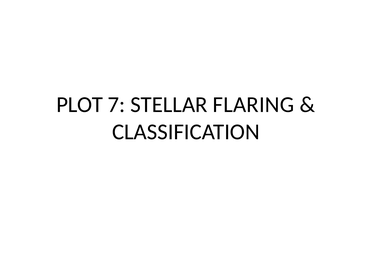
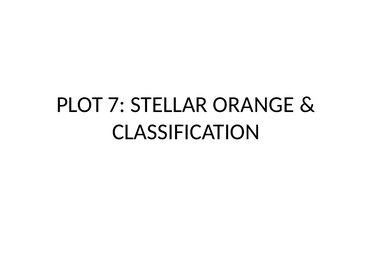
FLARING: FLARING -> ORANGE
